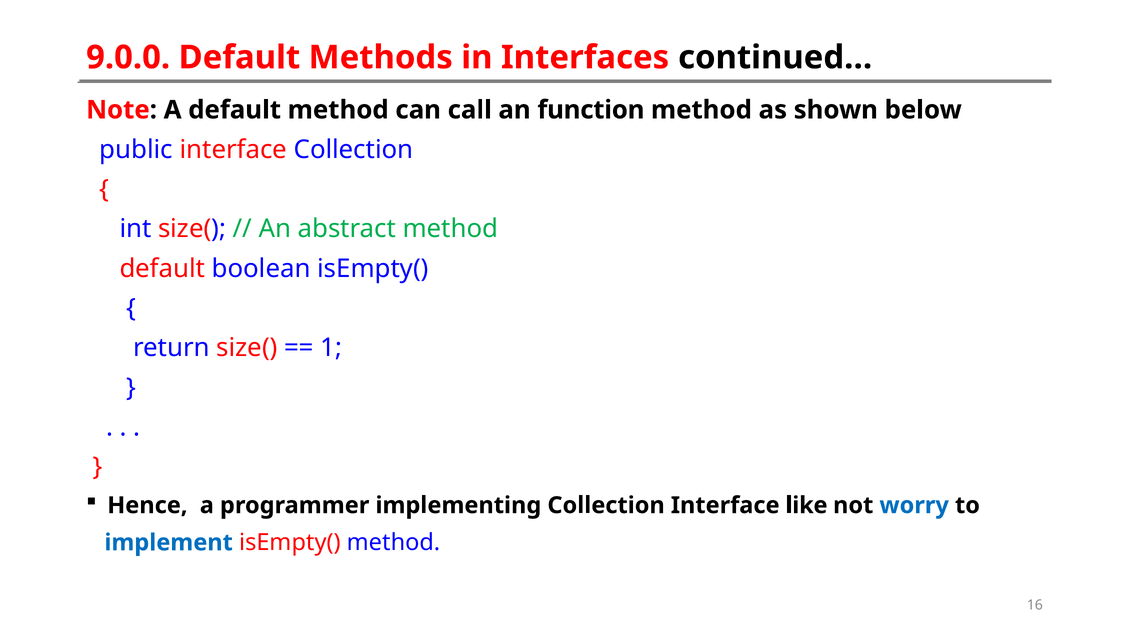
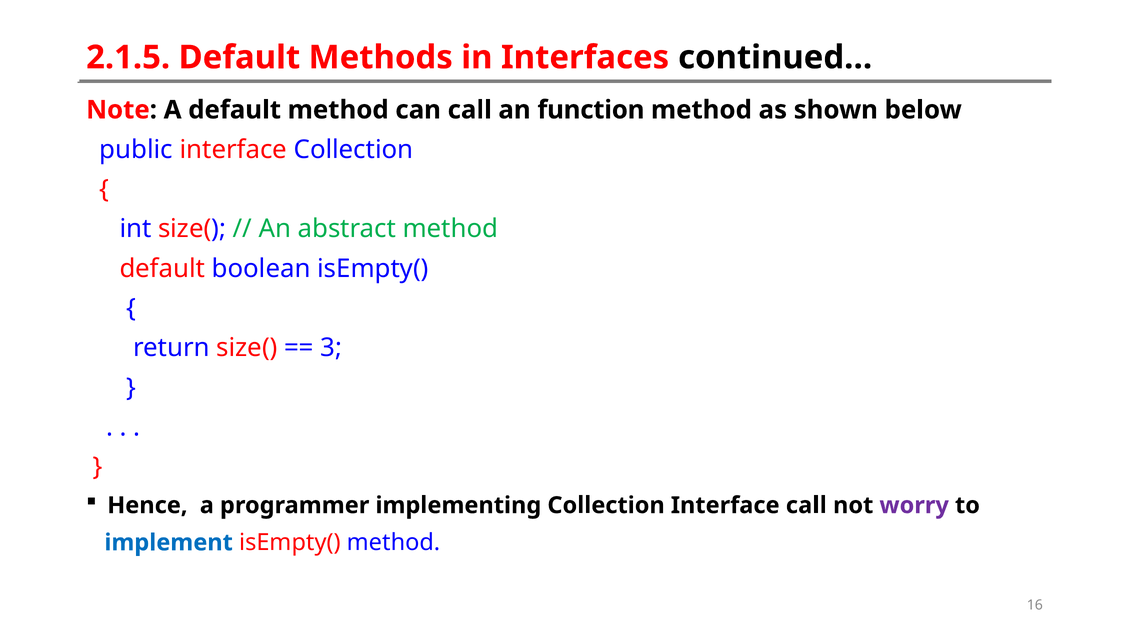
9.0.0: 9.0.0 -> 2.1.5
1: 1 -> 3
Interface like: like -> call
worry colour: blue -> purple
